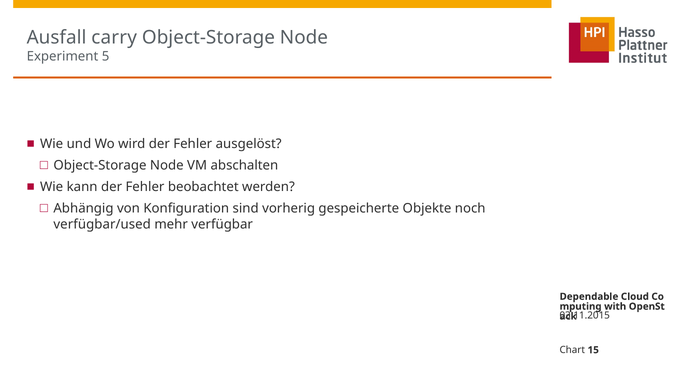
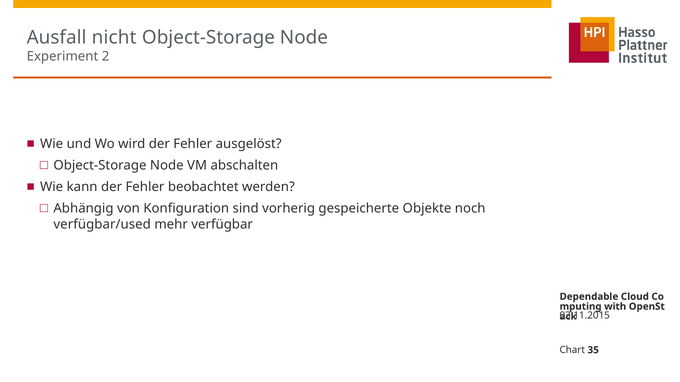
carry: carry -> nicht
5: 5 -> 2
15: 15 -> 35
